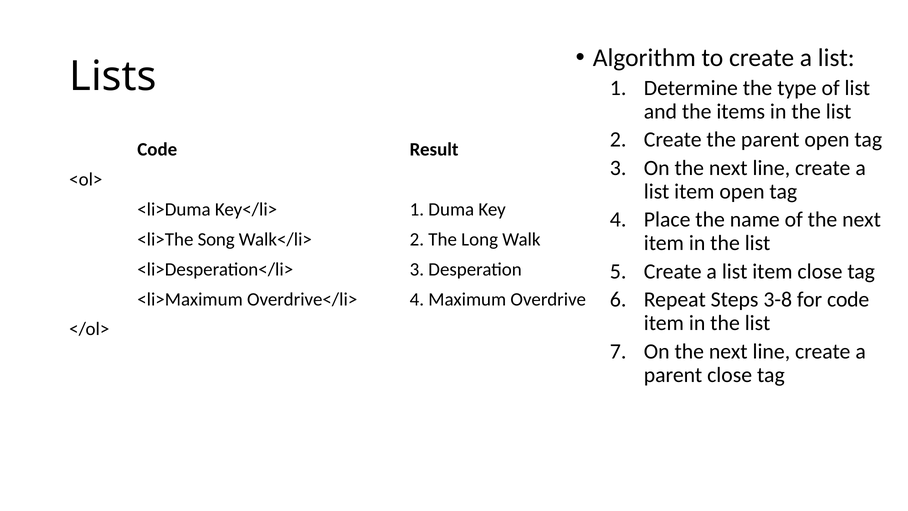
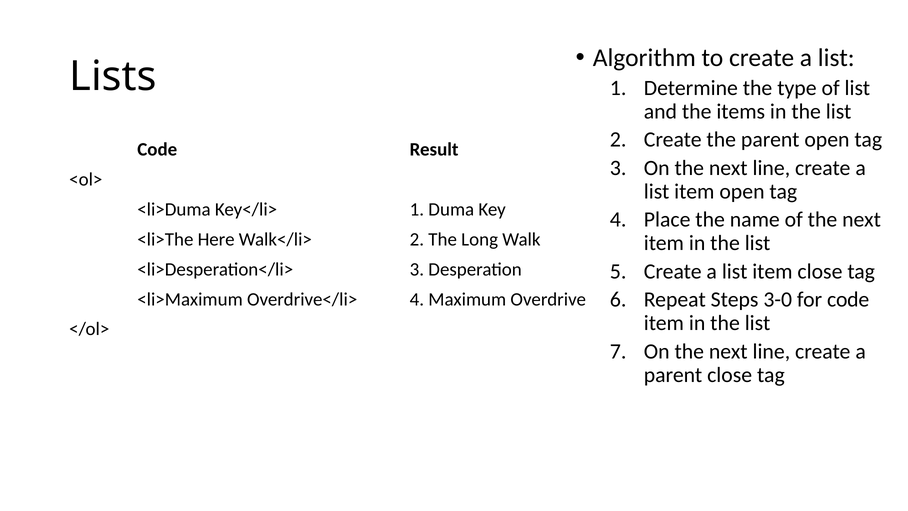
Song: Song -> Here
3-8: 3-8 -> 3-0
